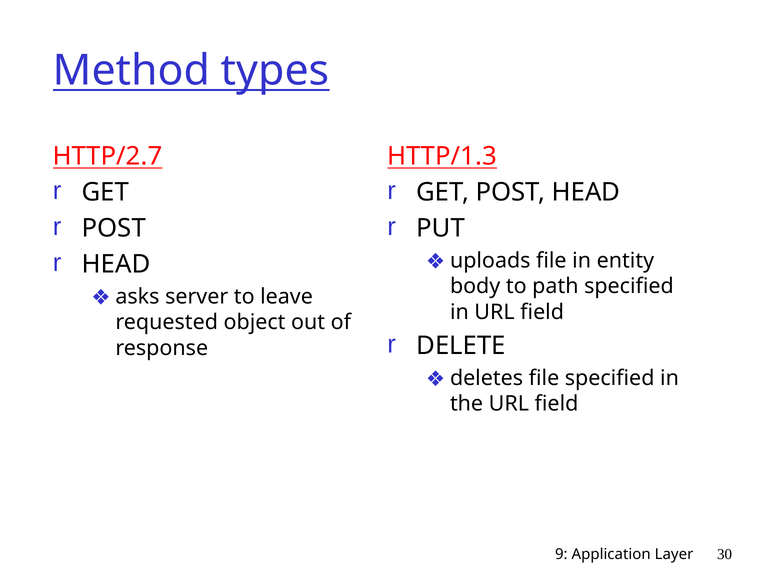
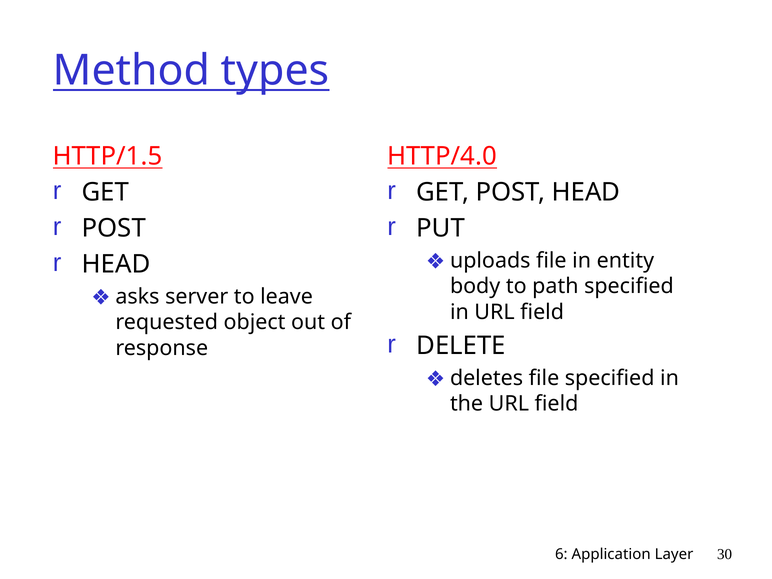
HTTP/2.7: HTTP/2.7 -> HTTP/1.5
HTTP/1.3: HTTP/1.3 -> HTTP/4.0
9: 9 -> 6
